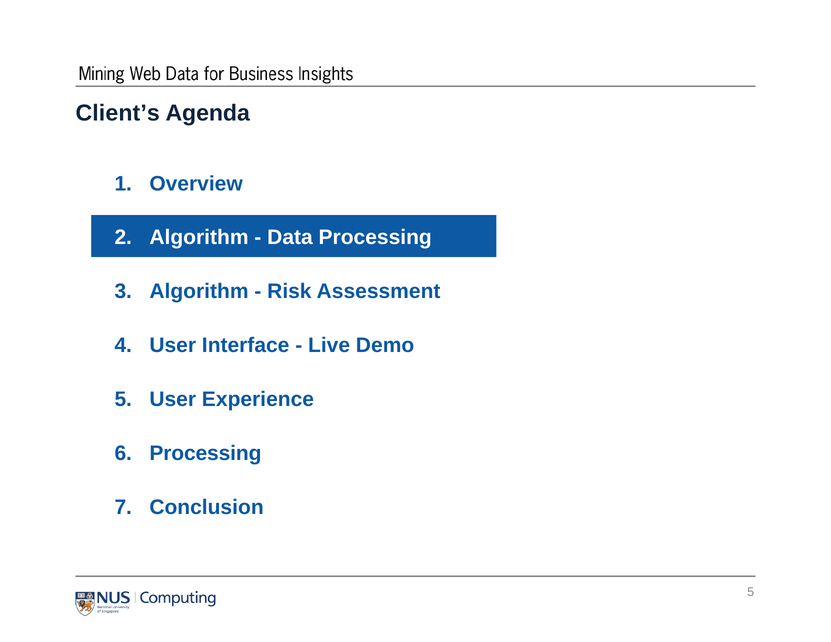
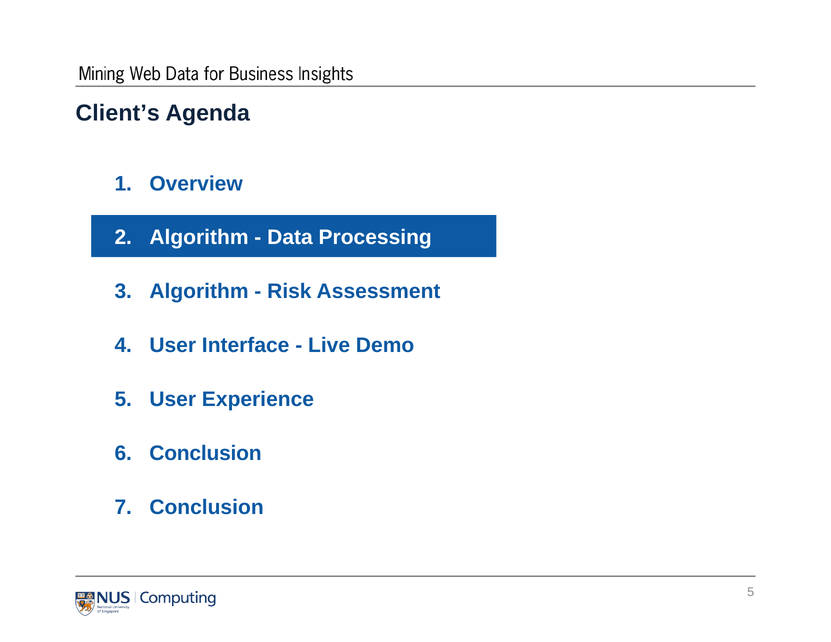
6 Processing: Processing -> Conclusion
